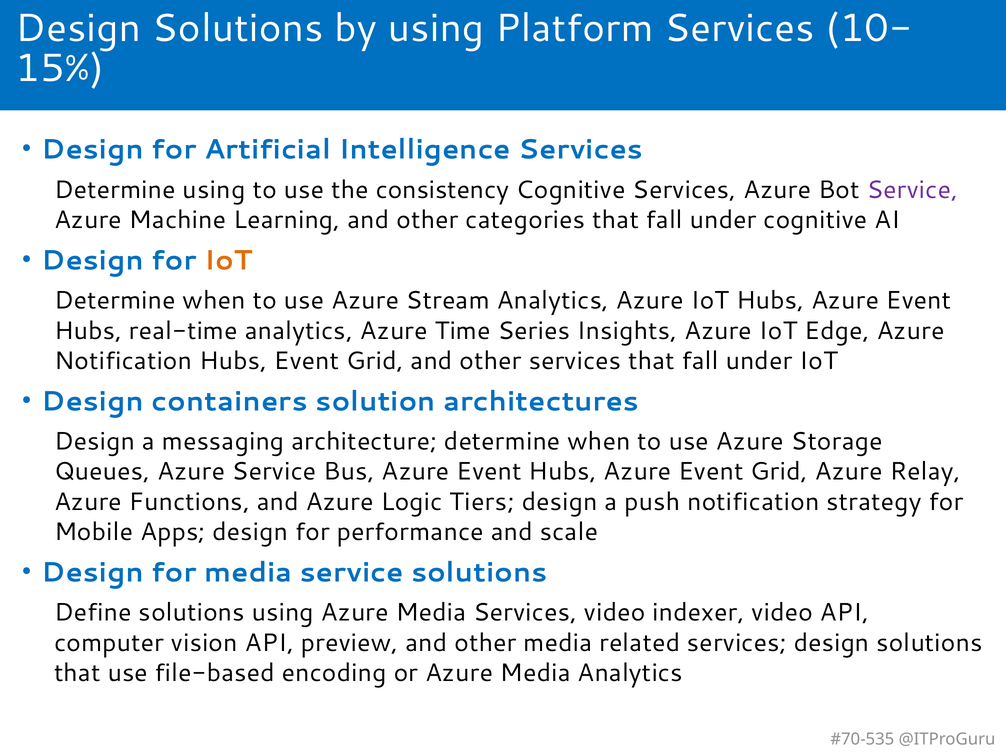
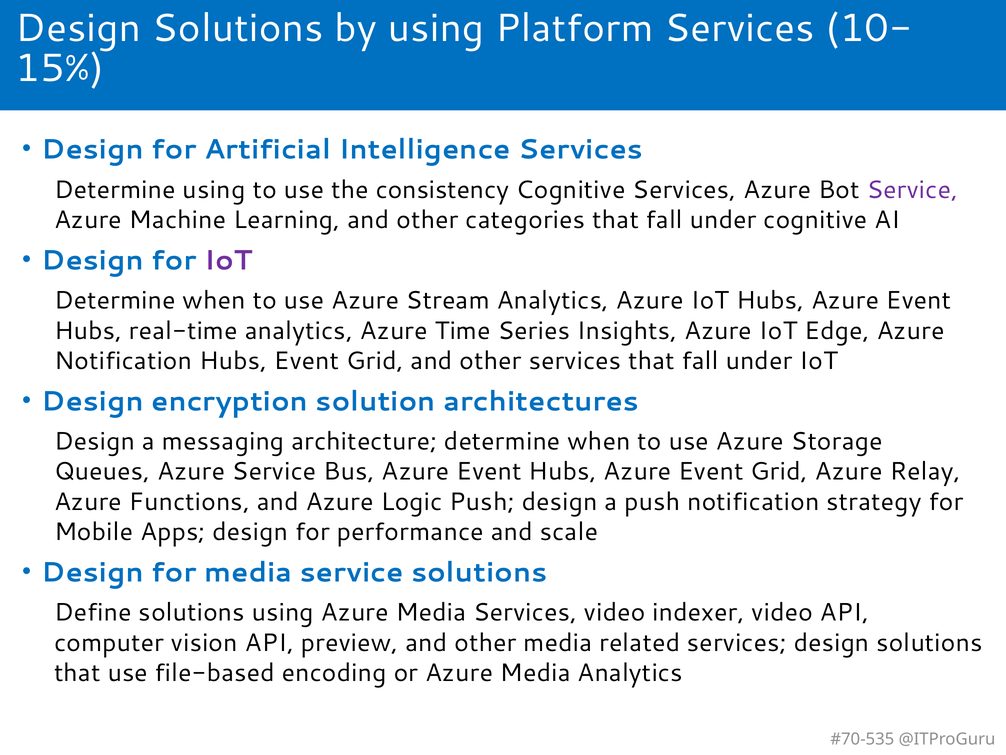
IoT at (228, 260) colour: orange -> purple
containers: containers -> encryption
Logic Tiers: Tiers -> Push
